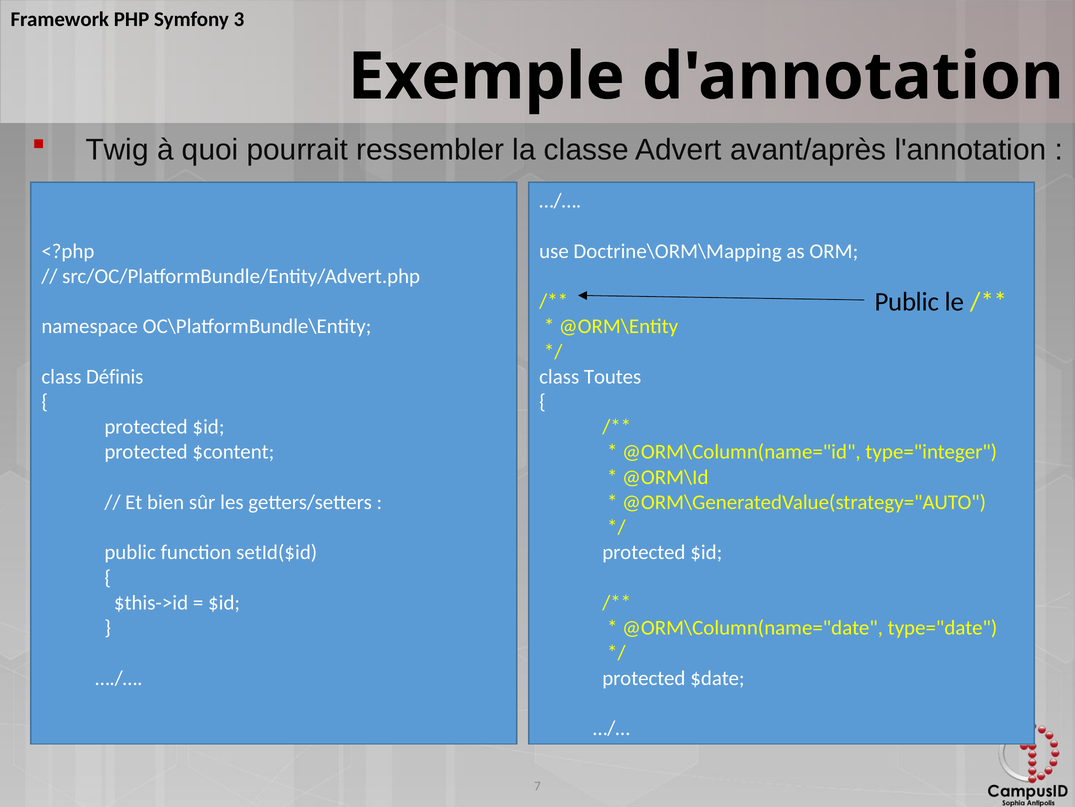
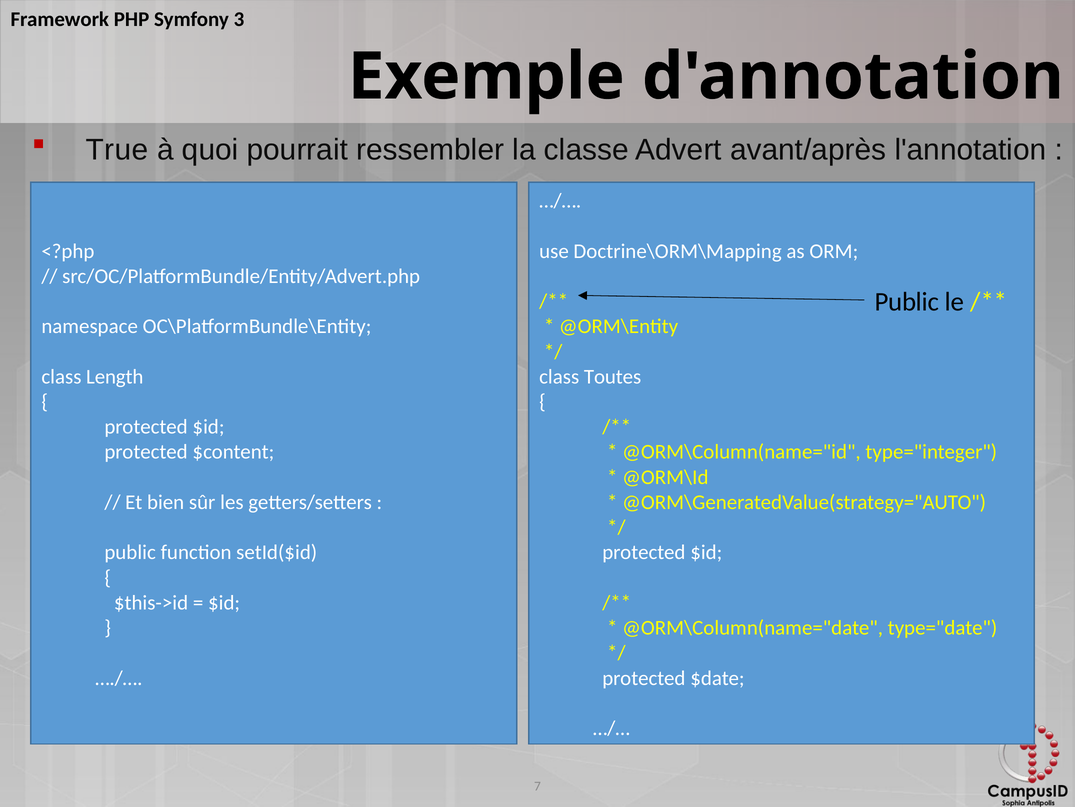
Twig: Twig -> True
Définis: Définis -> Length
